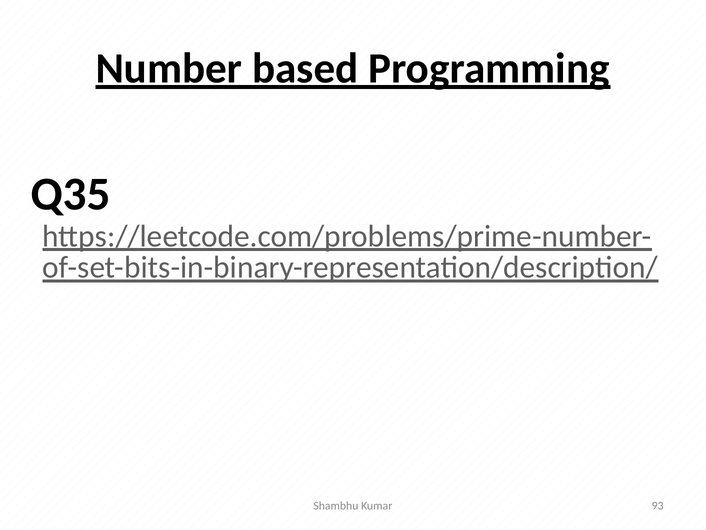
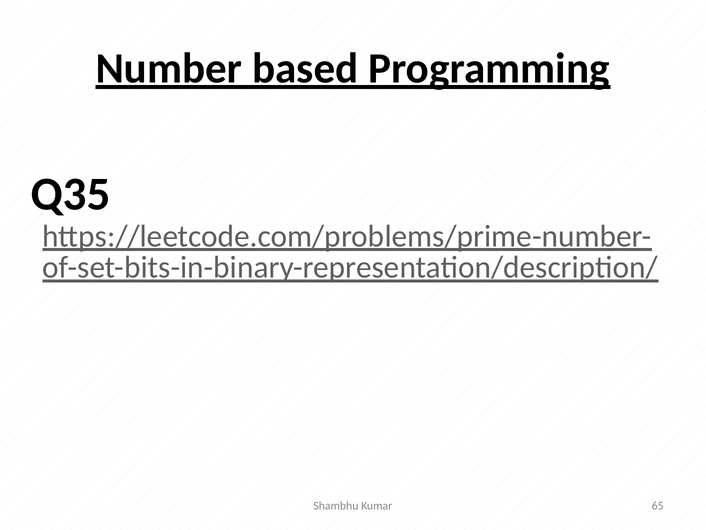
93: 93 -> 65
